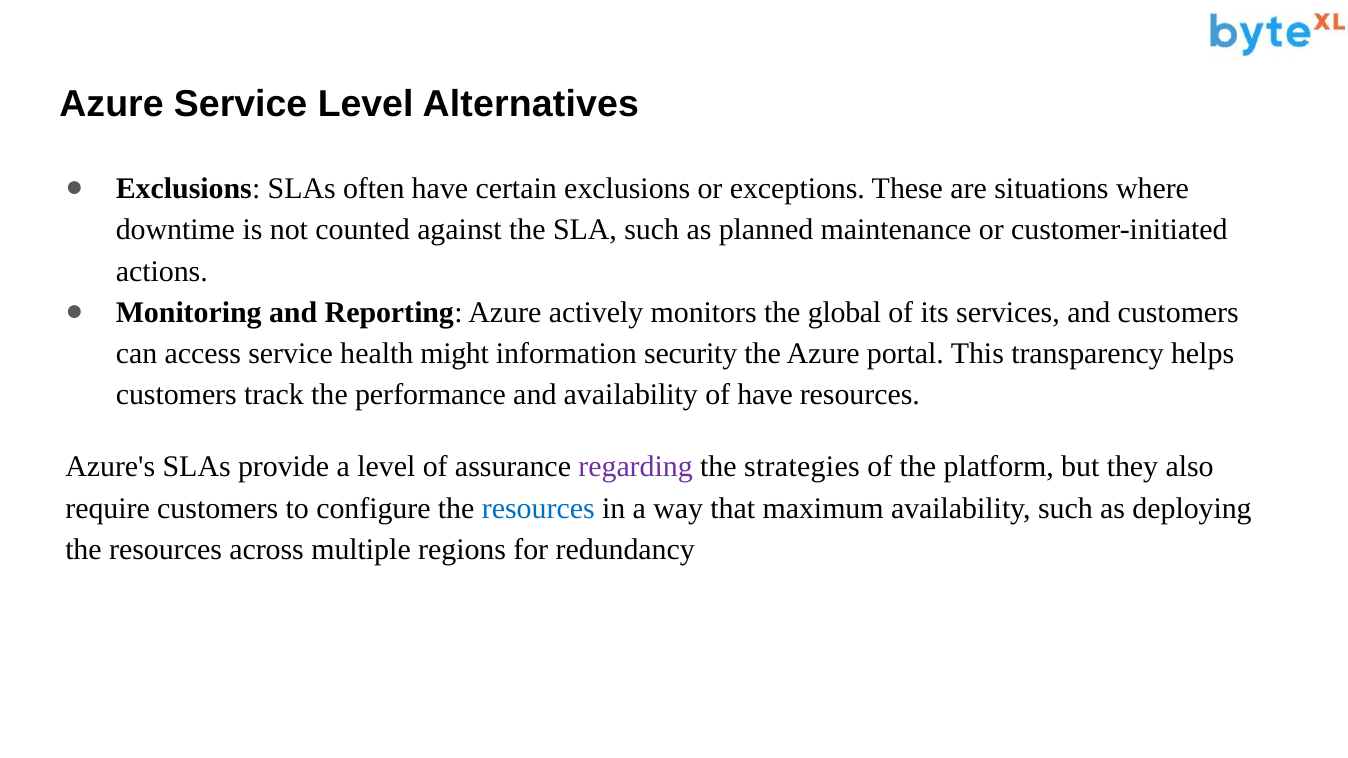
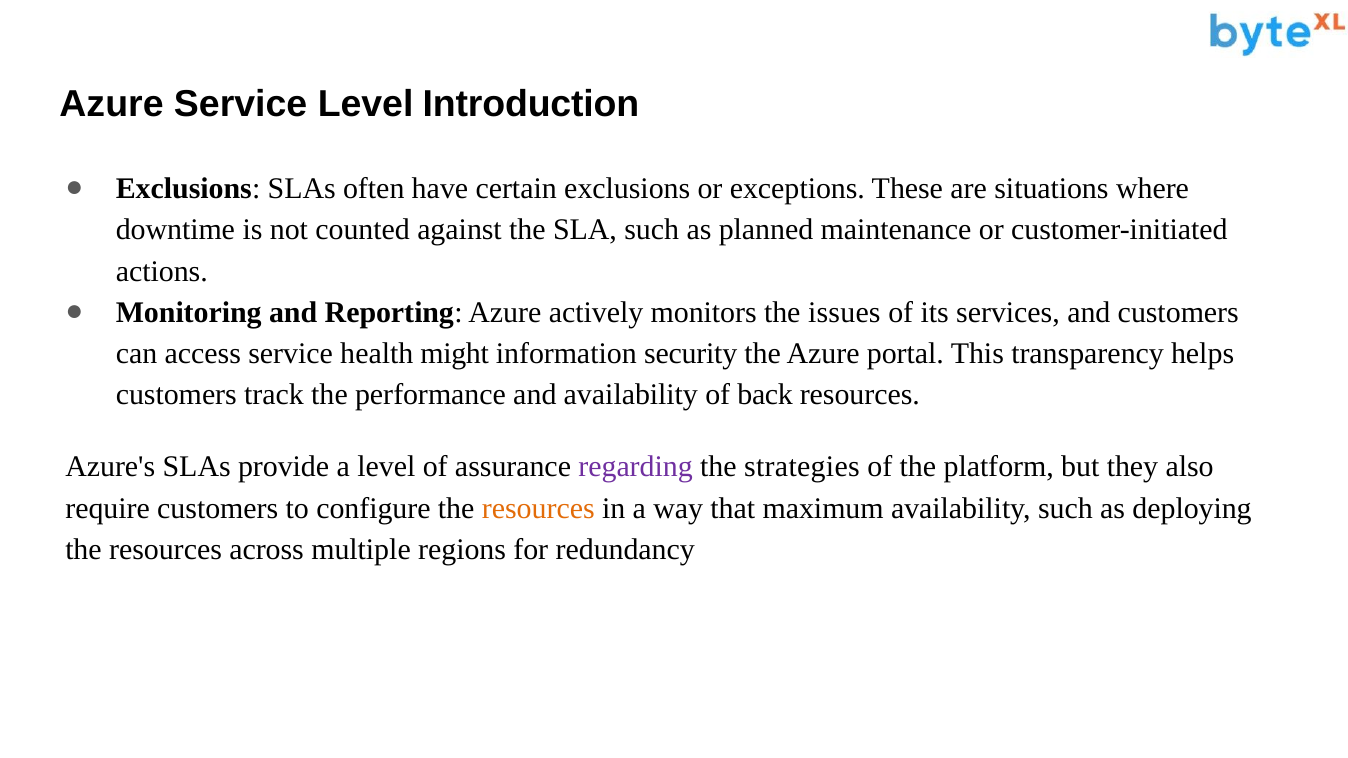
Alternatives: Alternatives -> Introduction
global: global -> issues
of have: have -> back
resources at (538, 509) colour: blue -> orange
